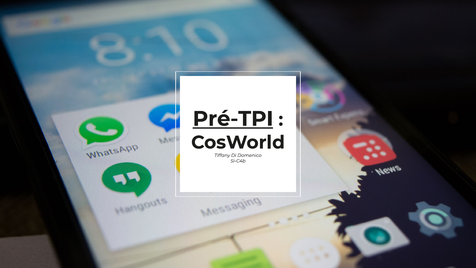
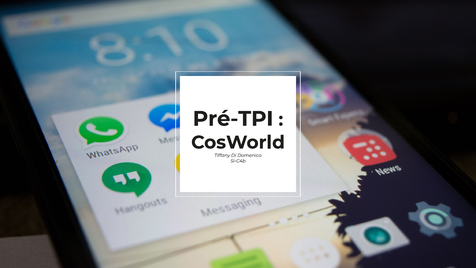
Pré-TPI underline: present -> none
